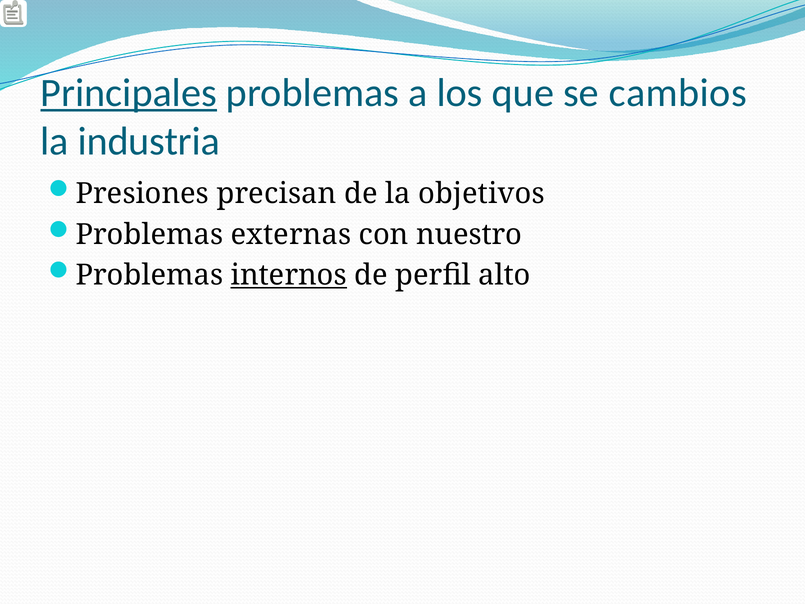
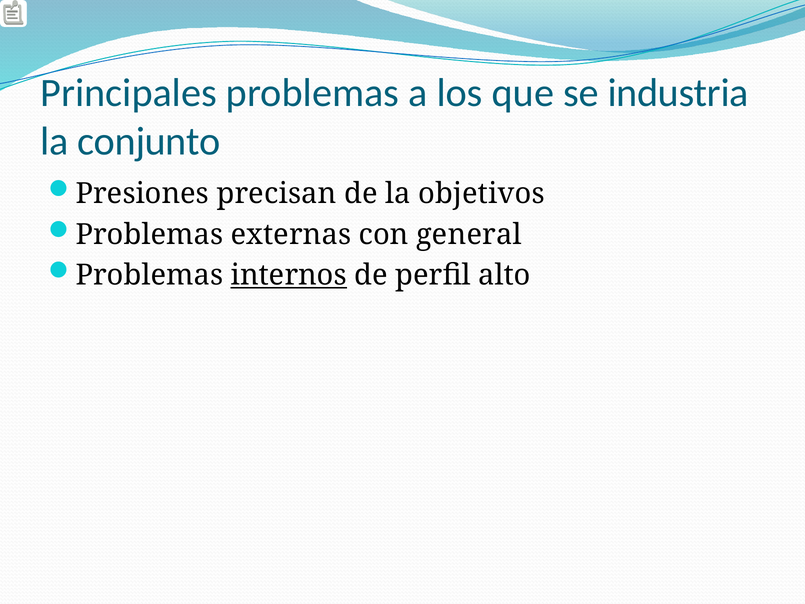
Principales underline: present -> none
cambios: cambios -> industria
industria: industria -> conjunto
nuestro: nuestro -> general
